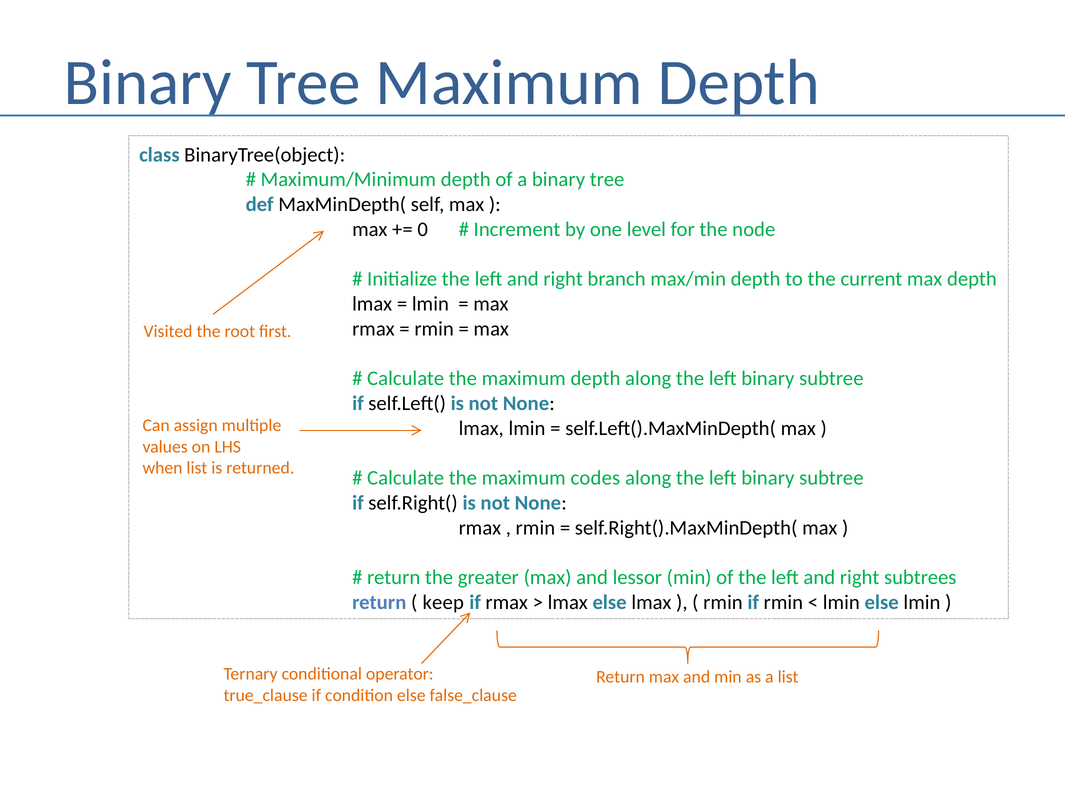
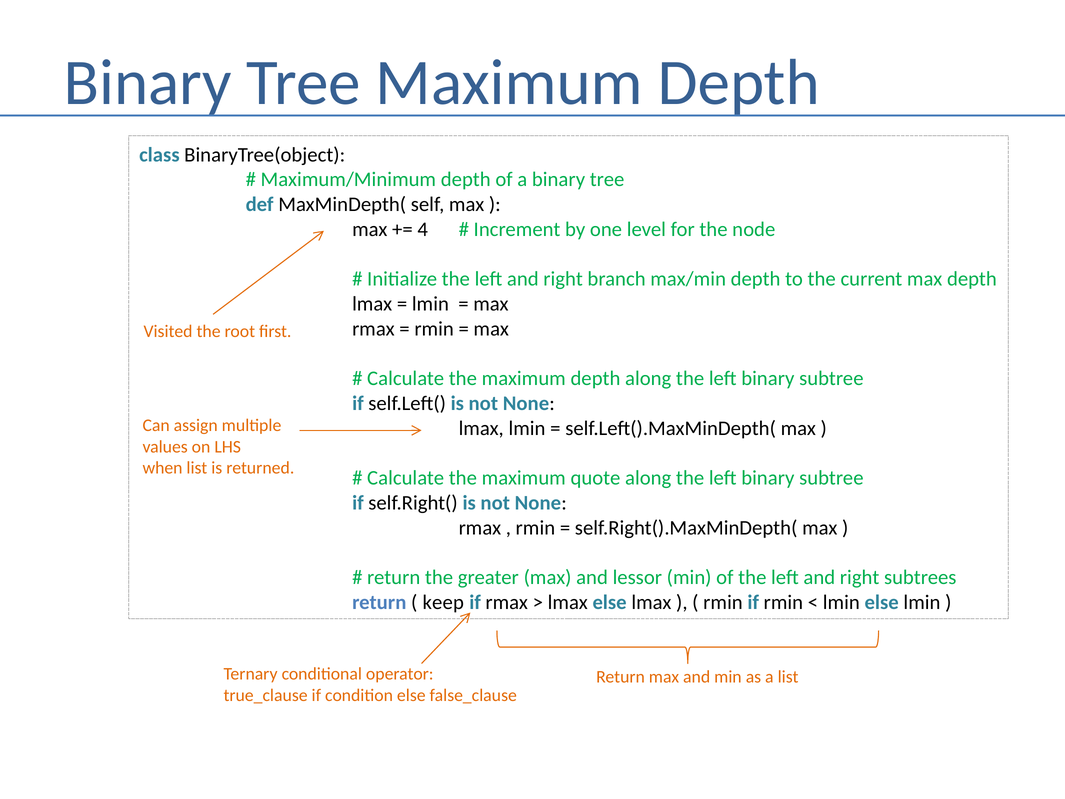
0: 0 -> 4
codes: codes -> quote
